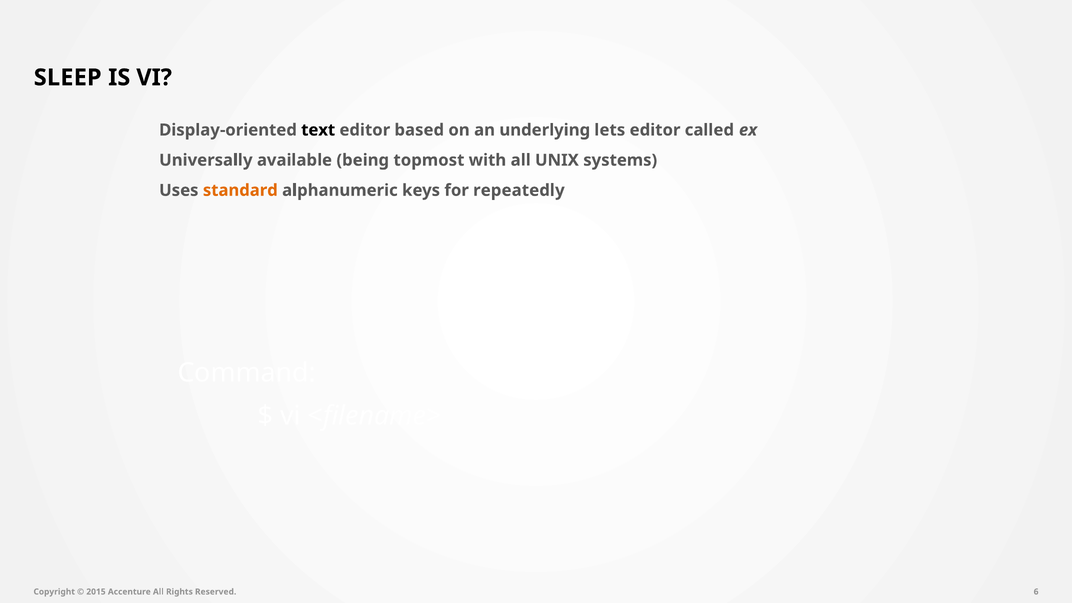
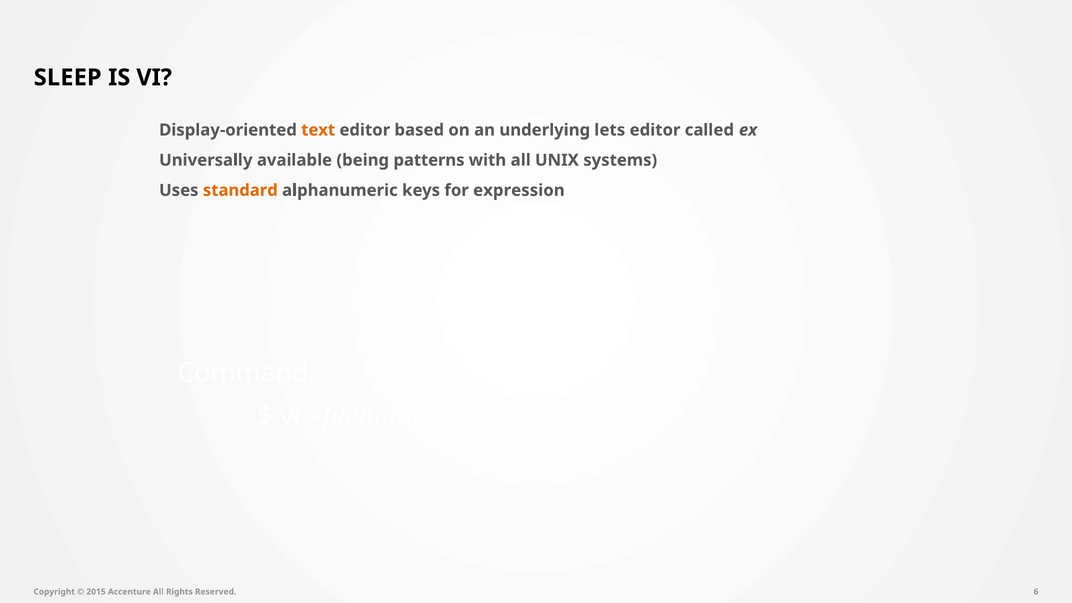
text colour: black -> orange
topmost: topmost -> patterns
repeatedly: repeatedly -> expression
